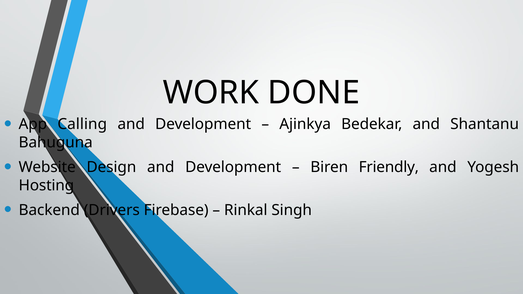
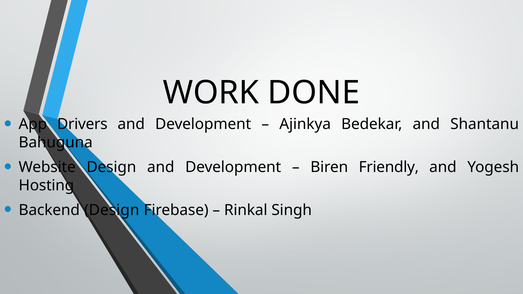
Calling: Calling -> Drivers
Backend Drivers: Drivers -> Design
